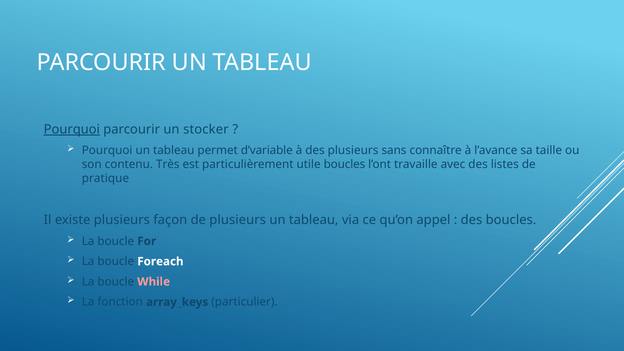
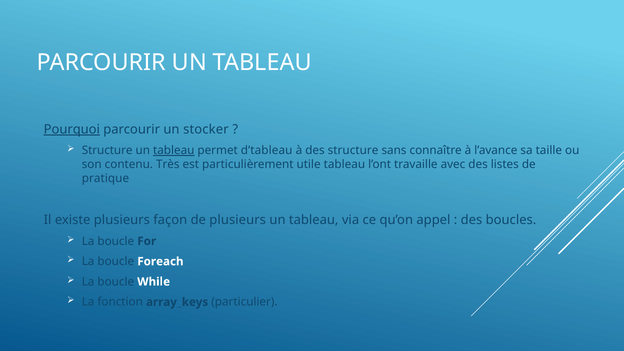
Pourquoi at (107, 150): Pourquoi -> Structure
tableau at (174, 150) underline: none -> present
d’variable: d’variable -> d’tableau
des plusieurs: plusieurs -> structure
utile boucles: boucles -> tableau
While colour: pink -> white
